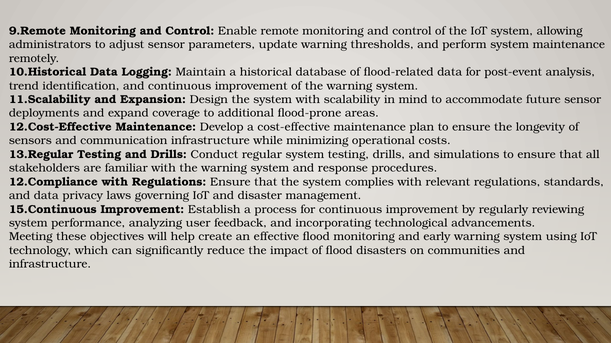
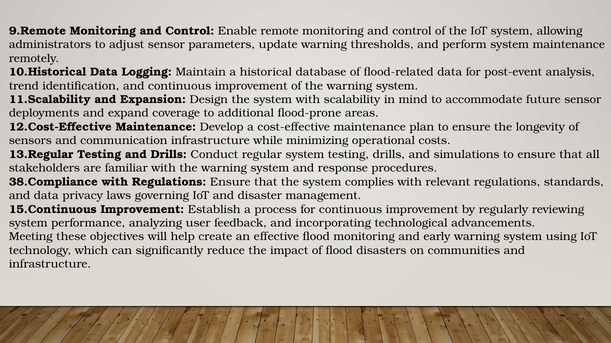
12.Compliance: 12.Compliance -> 38.Compliance
